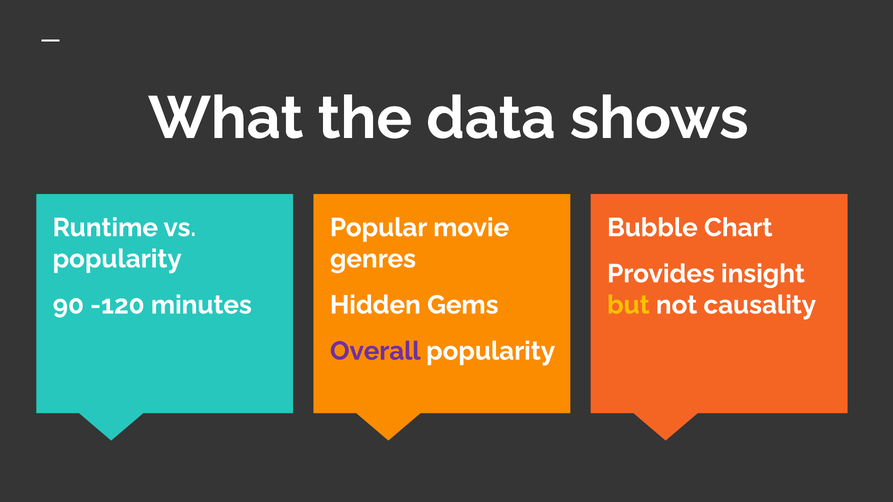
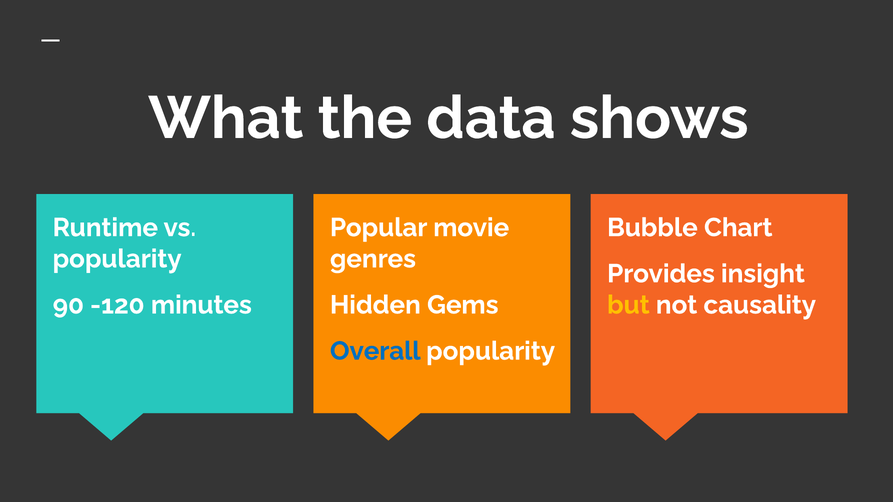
Overall colour: purple -> blue
